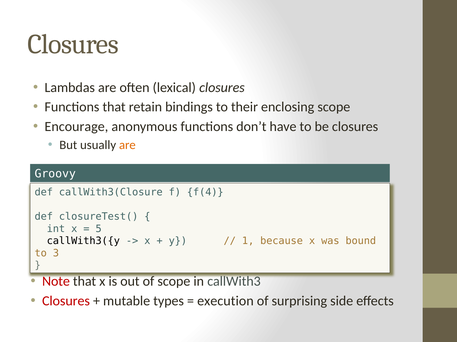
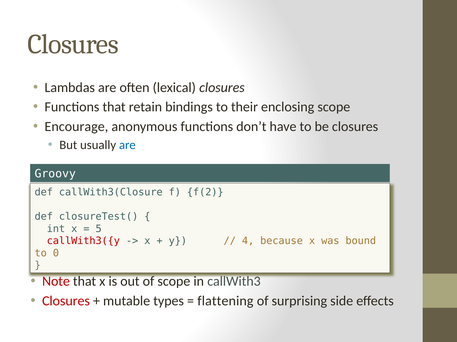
are at (127, 145) colour: orange -> blue
f(4: f(4 -> f(2
callWith3({y colour: black -> red
1: 1 -> 4
3: 3 -> 0
execution: execution -> flattening
